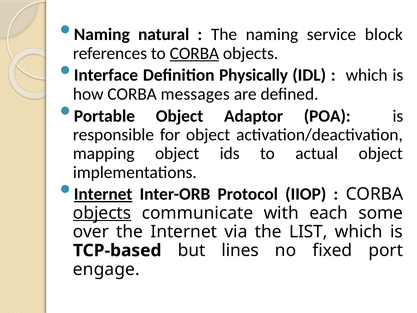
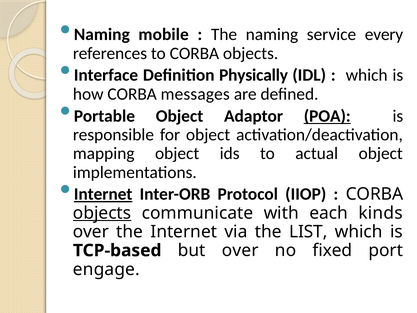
natural: natural -> mobile
block: block -> every
CORBA at (194, 53) underline: present -> none
POA underline: none -> present
some: some -> kinds
but lines: lines -> over
